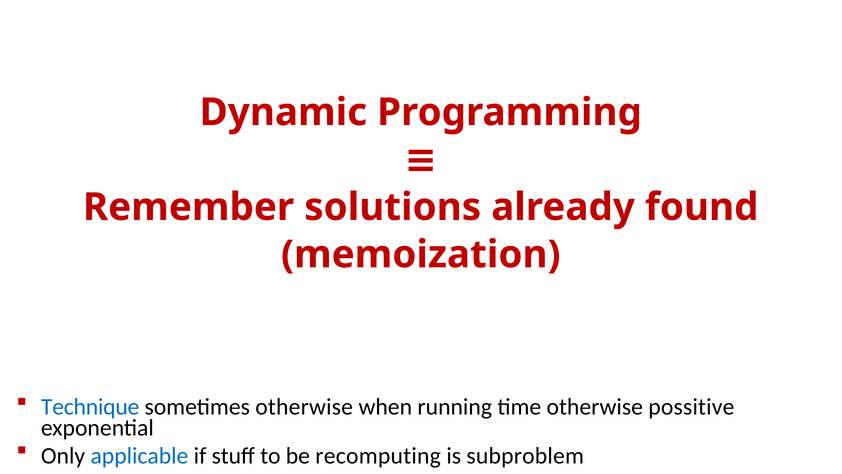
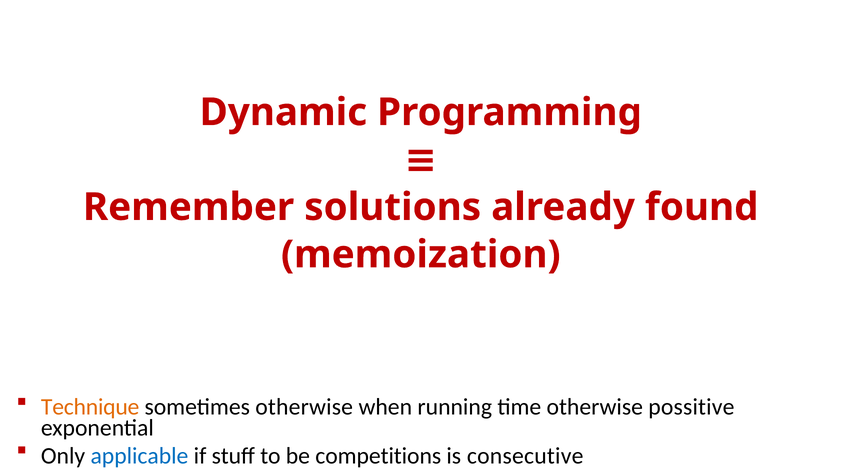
Technique colour: blue -> orange
recomputing: recomputing -> competitions
subproblem: subproblem -> consecutive
